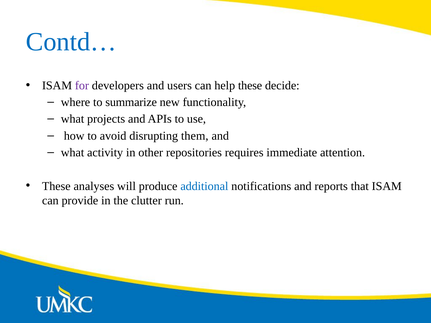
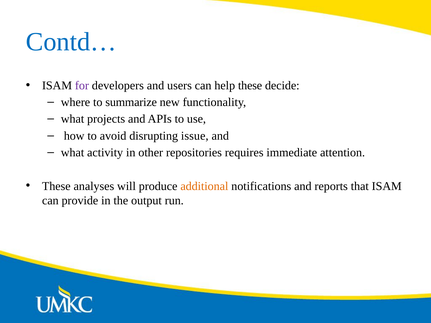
them: them -> issue
additional colour: blue -> orange
clutter: clutter -> output
